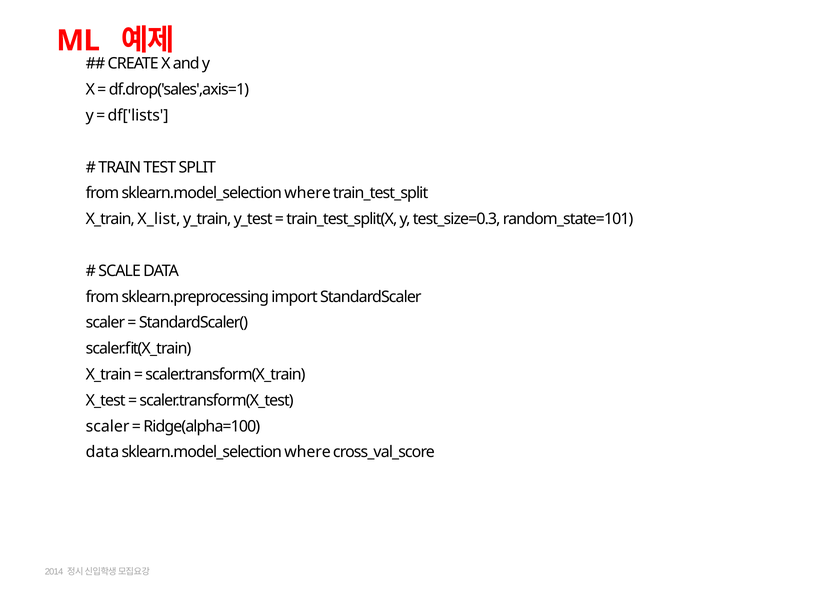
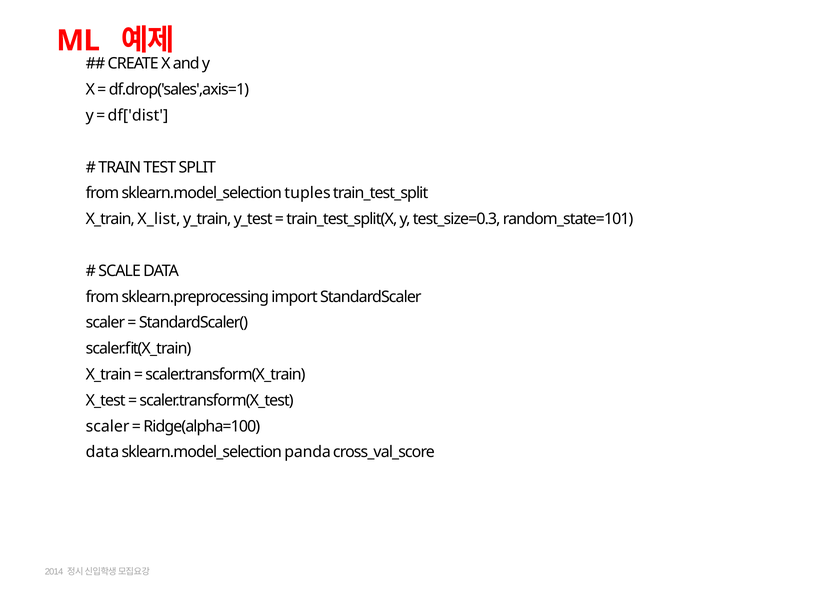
df['lists: df['lists -> df['dist
from sklearn.model_selection where: where -> tuples
where at (308, 453): where -> panda
